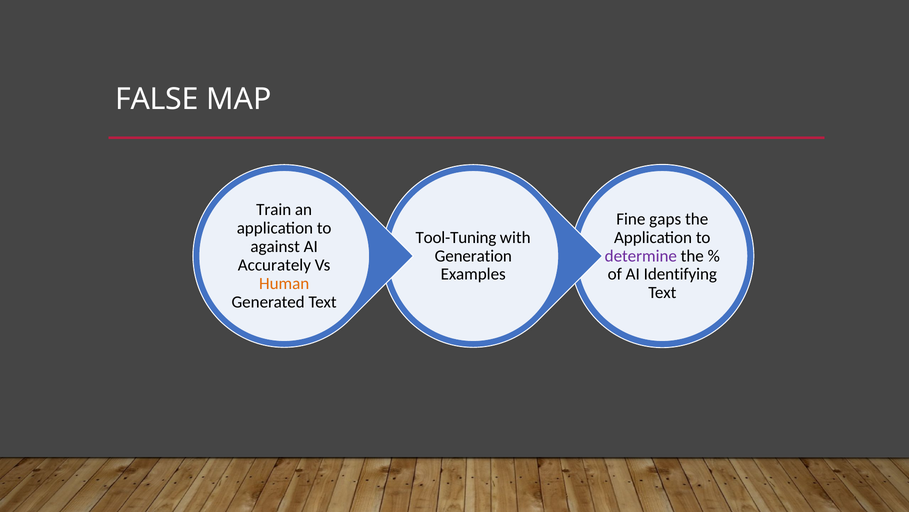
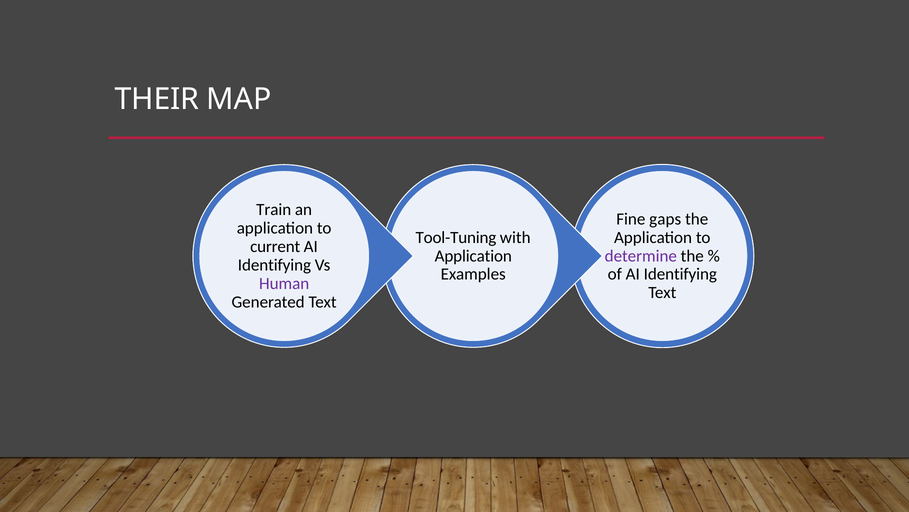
FALSE: FALSE -> THEIR
against: against -> current
Generation at (473, 256): Generation -> Application
Accurately at (274, 265): Accurately -> Identifying
Human colour: orange -> purple
